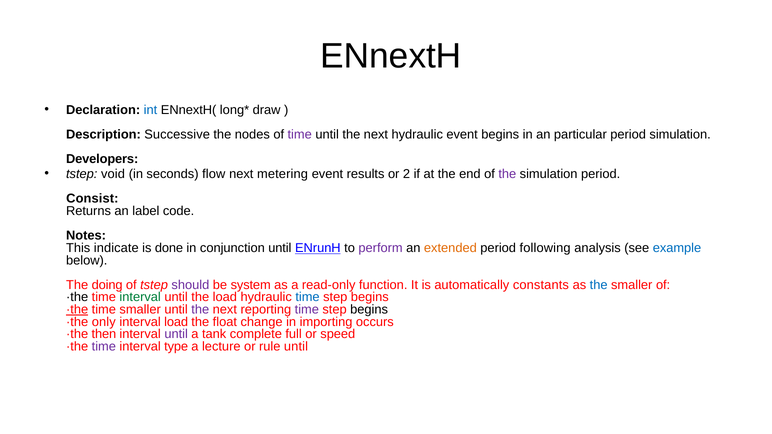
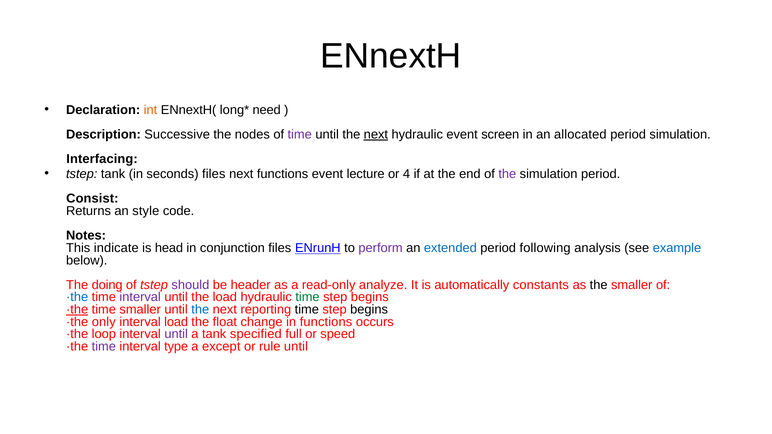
int colour: blue -> orange
draw: draw -> need
next at (376, 135) underline: none -> present
event begins: begins -> screen
particular: particular -> allocated
Developers: Developers -> Interfacing
tstep void: void -> tank
seconds flow: flow -> files
next metering: metering -> functions
results: results -> lecture
2: 2 -> 4
label: label -> style
done: done -> head
conjunction until: until -> files
extended colour: orange -> blue
system: system -> header
function: function -> analyze
the at (599, 285) colour: blue -> black
·the at (77, 297) colour: black -> blue
interval at (140, 297) colour: green -> purple
time at (307, 297) colour: blue -> green
the at (200, 310) colour: purple -> blue
time at (307, 310) colour: purple -> black
in importing: importing -> functions
then: then -> loop
complete: complete -> specified
lecture: lecture -> except
